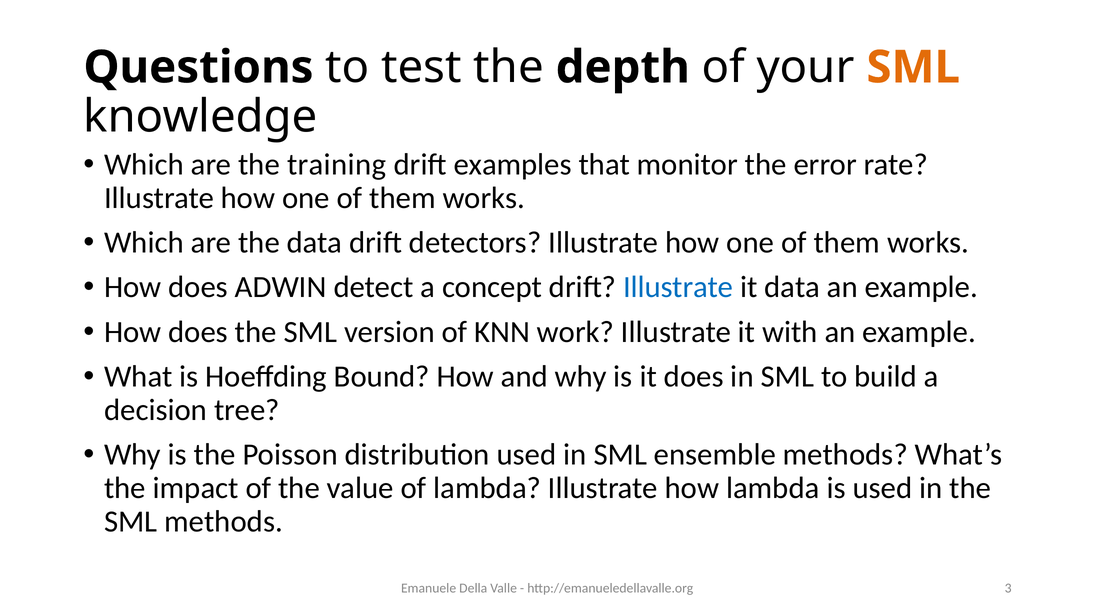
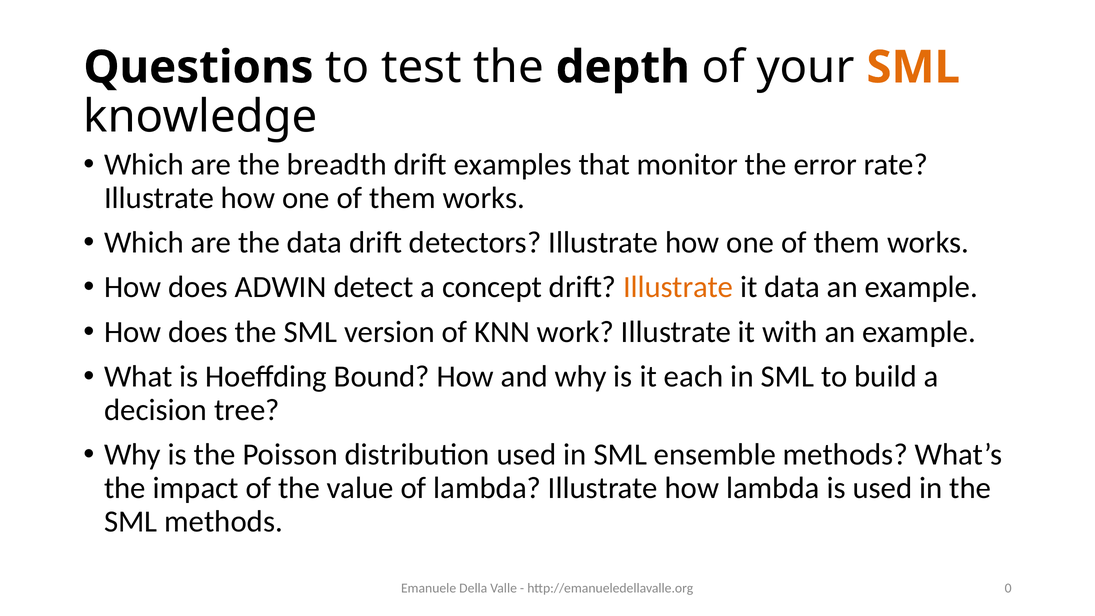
training: training -> breadth
Illustrate at (678, 287) colour: blue -> orange
it does: does -> each
3: 3 -> 0
